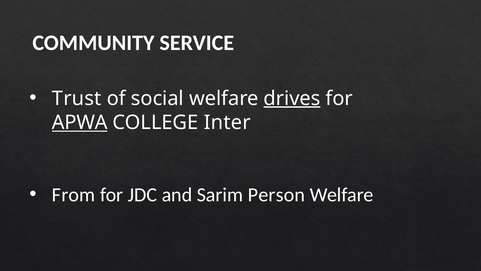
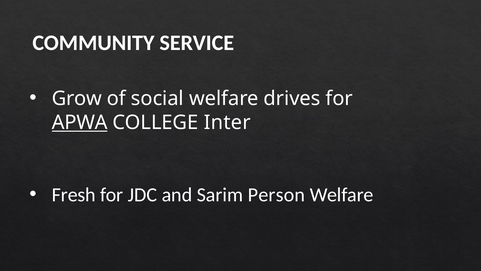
Trust: Trust -> Grow
drives underline: present -> none
From: From -> Fresh
